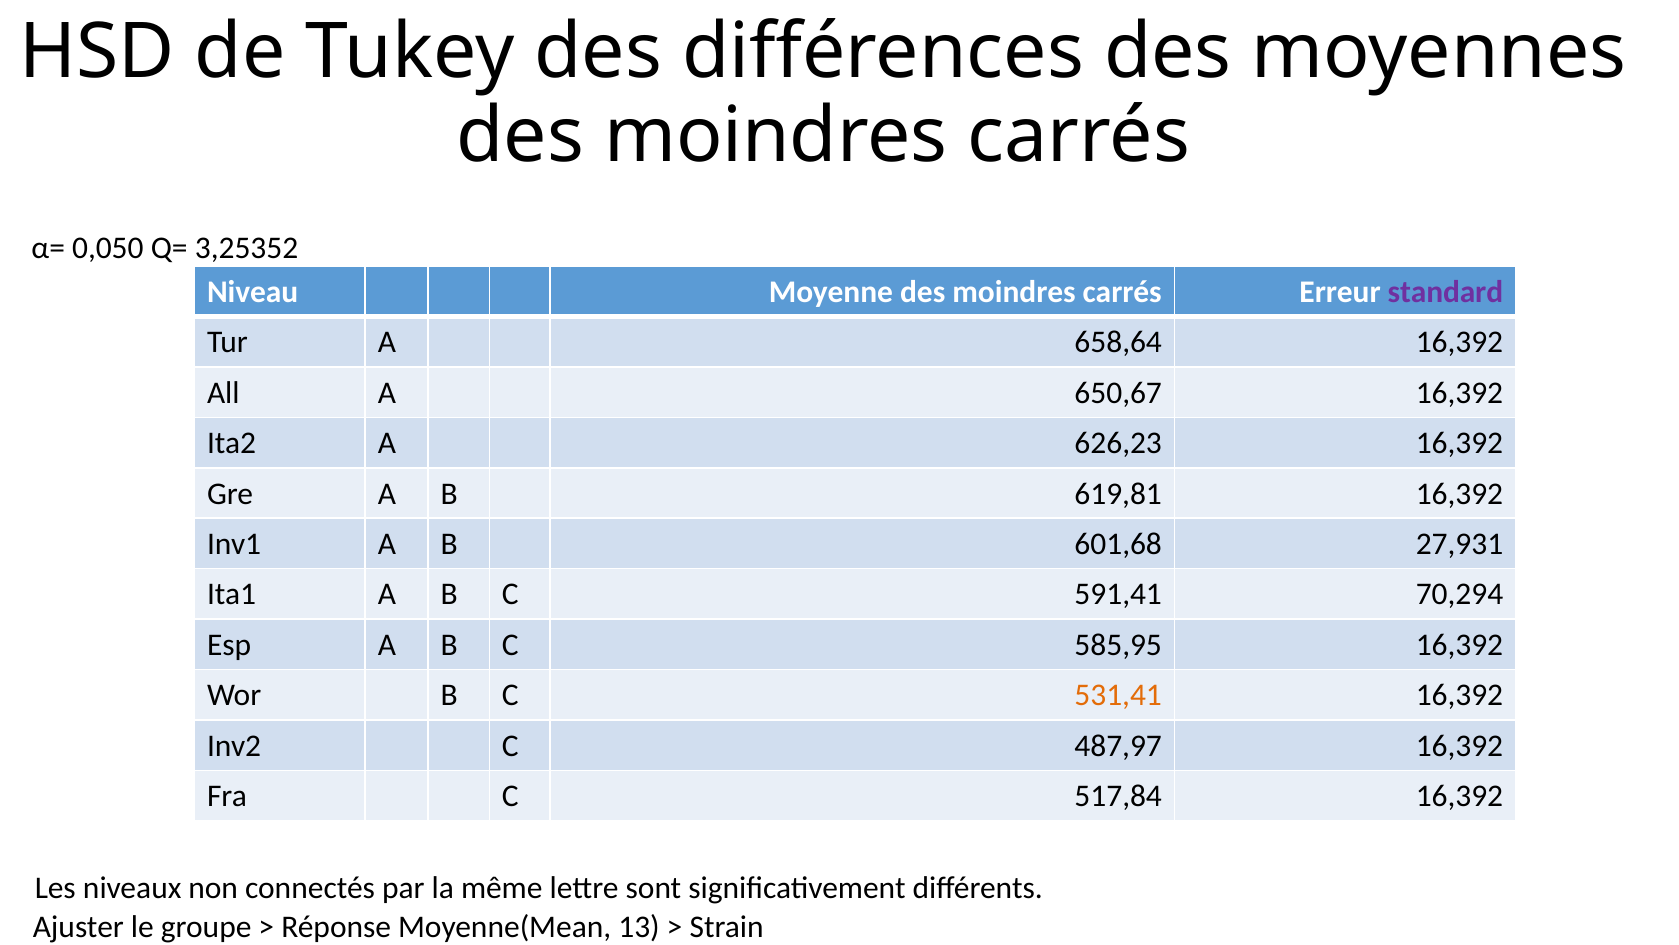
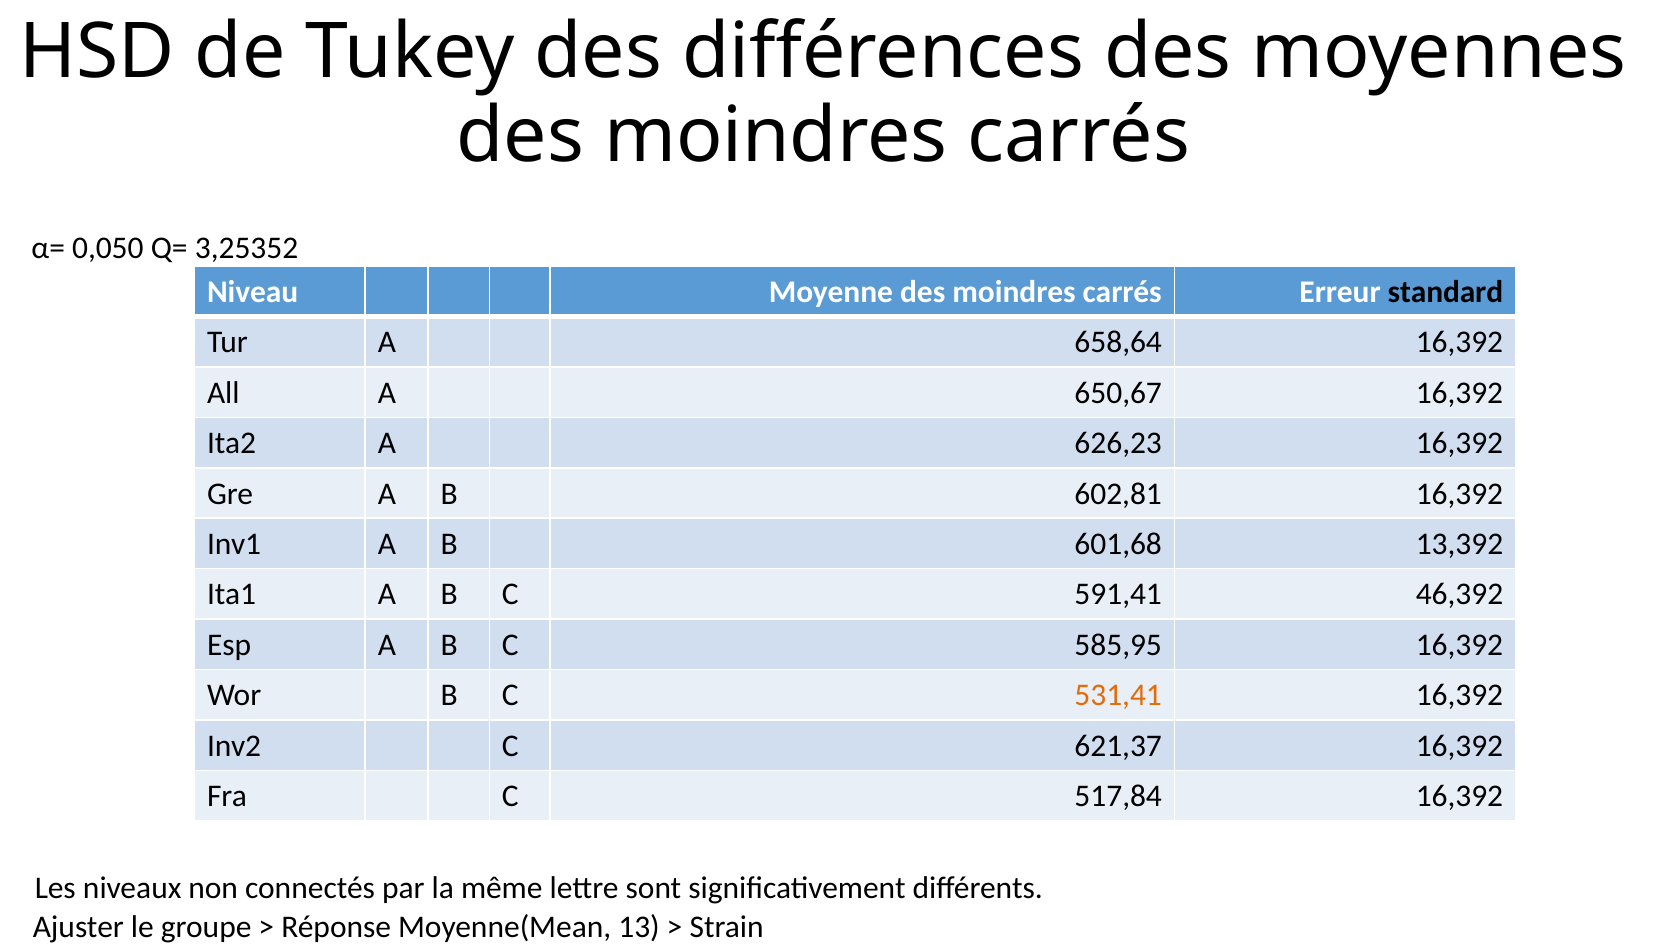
standard colour: purple -> black
619,81: 619,81 -> 602,81
27,931: 27,931 -> 13,392
70,294: 70,294 -> 46,392
487,97: 487,97 -> 621,37
